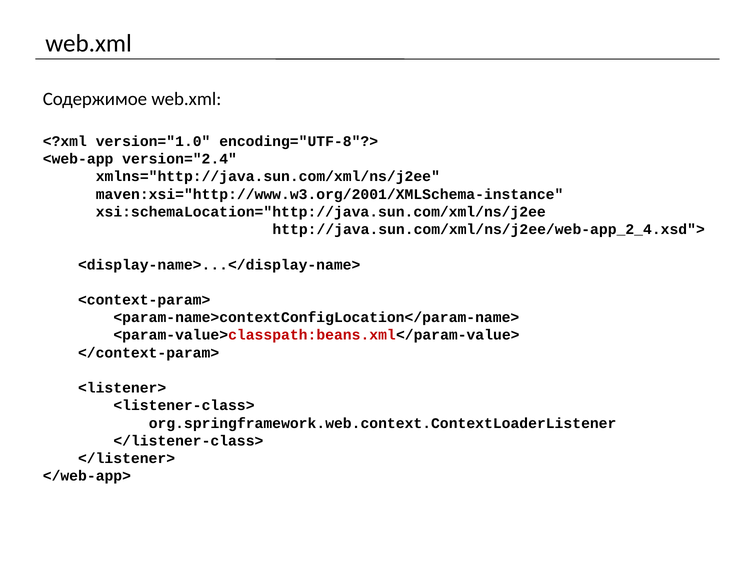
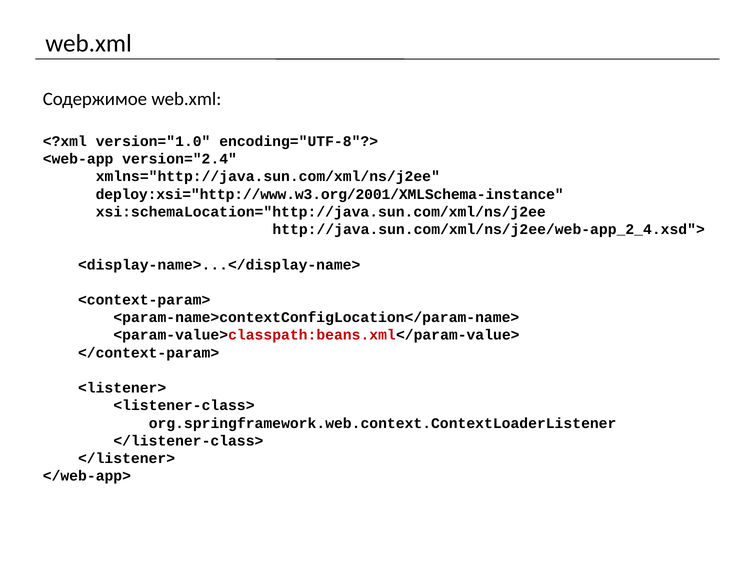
maven:xsi="http://www.w3.org/2001/XMLSchema-instance: maven:xsi="http://www.w3.org/2001/XMLSchema-instance -> deploy:xsi="http://www.w3.org/2001/XMLSchema-instance
